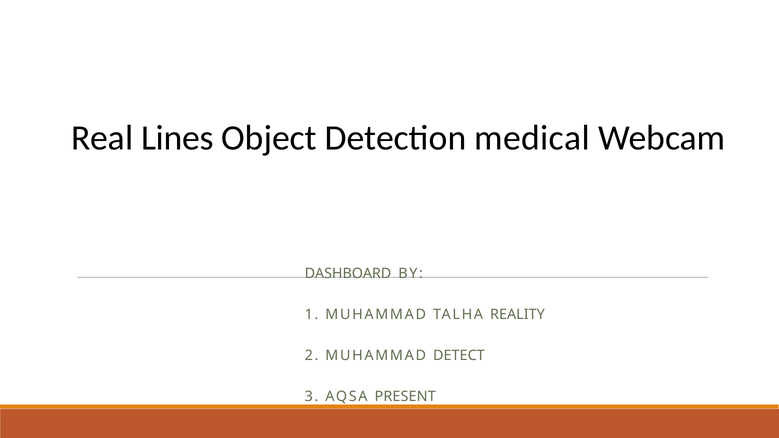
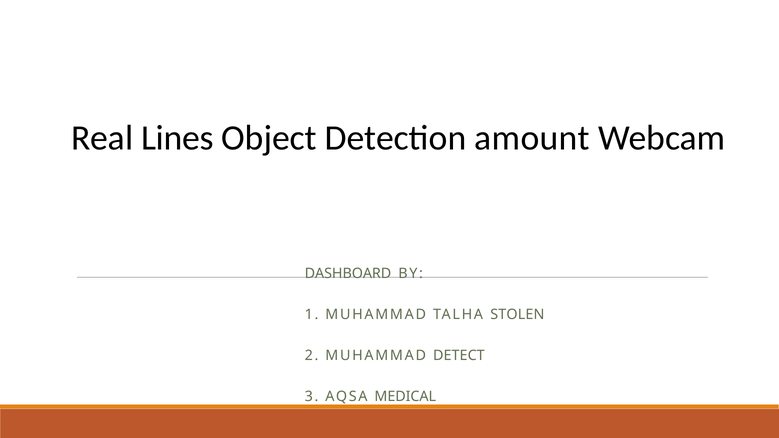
medical: medical -> amount
REALITY: REALITY -> STOLEN
PRESENT: PRESENT -> MEDICAL
